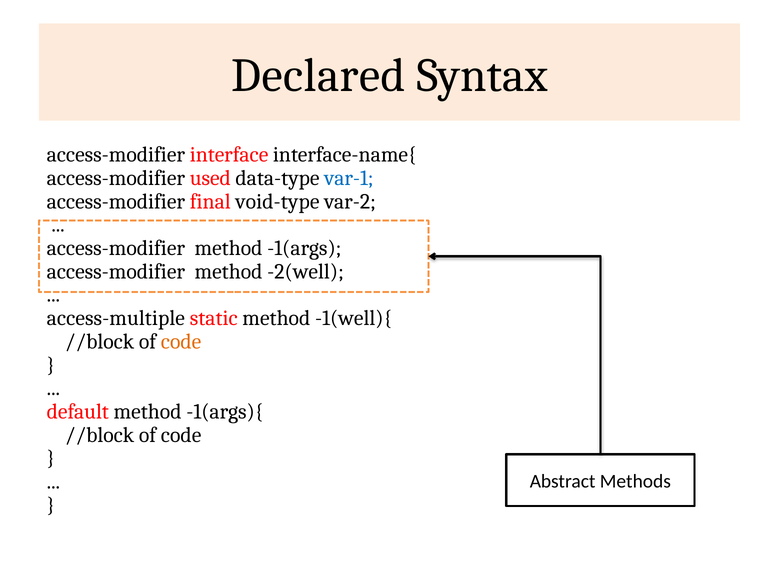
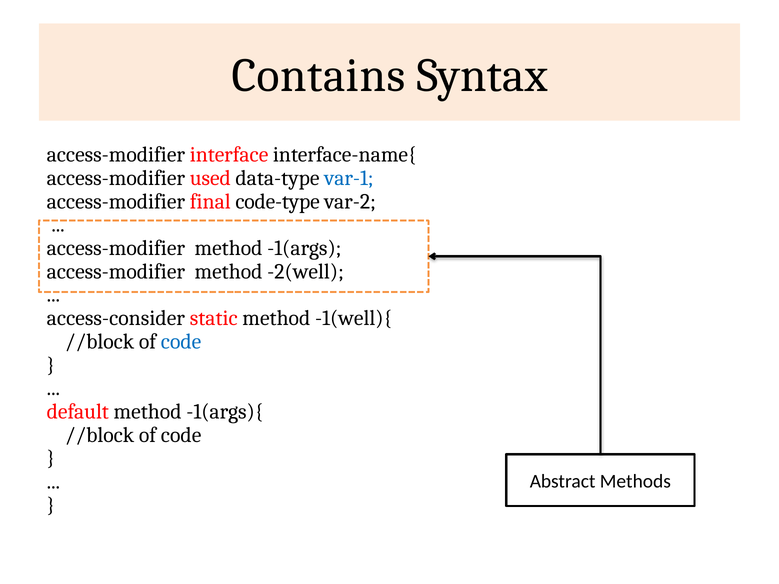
Declared: Declared -> Contains
void-type: void-type -> code-type
access-multiple: access-multiple -> access-consider
code at (181, 342) colour: orange -> blue
